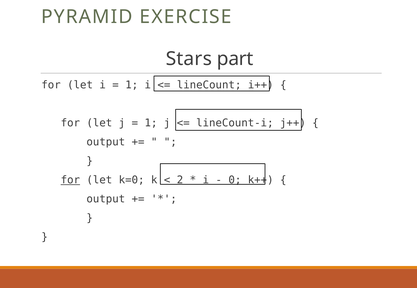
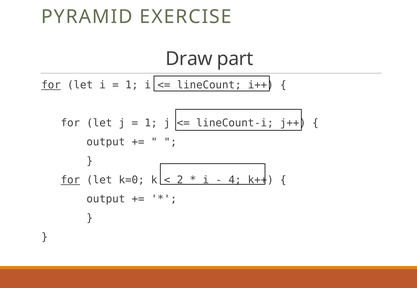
Stars: Stars -> Draw
for at (51, 85) underline: none -> present
0: 0 -> 4
